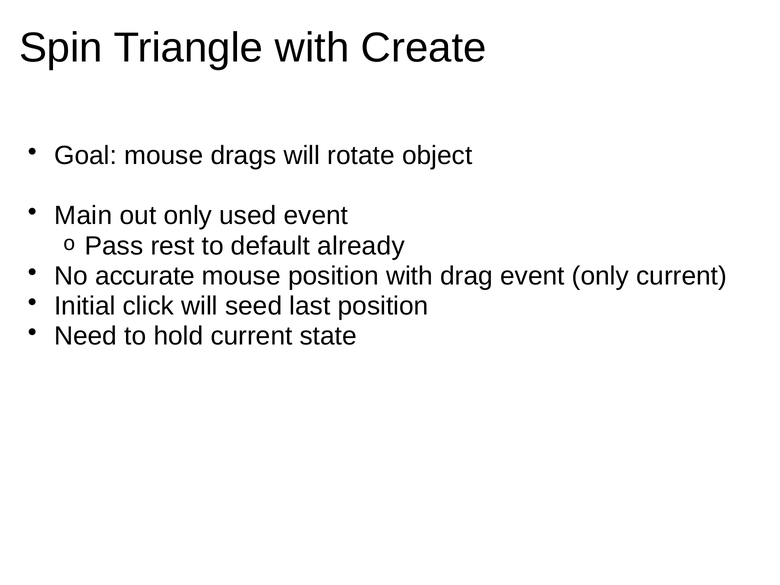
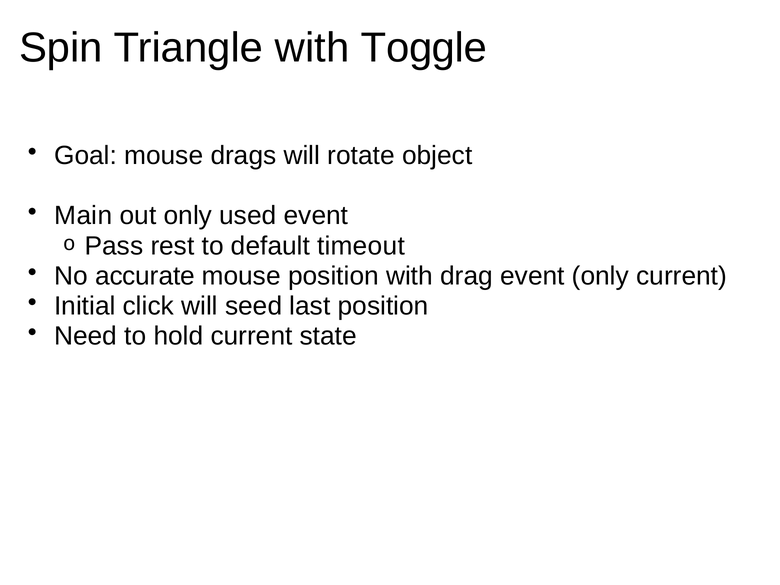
Create: Create -> Toggle
already: already -> timeout
